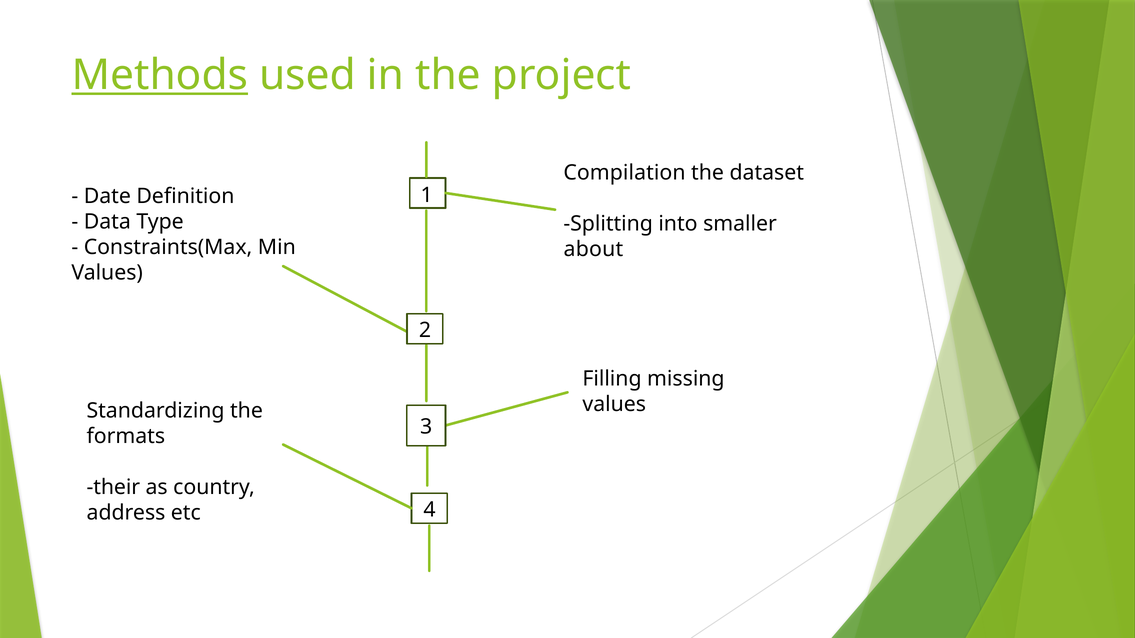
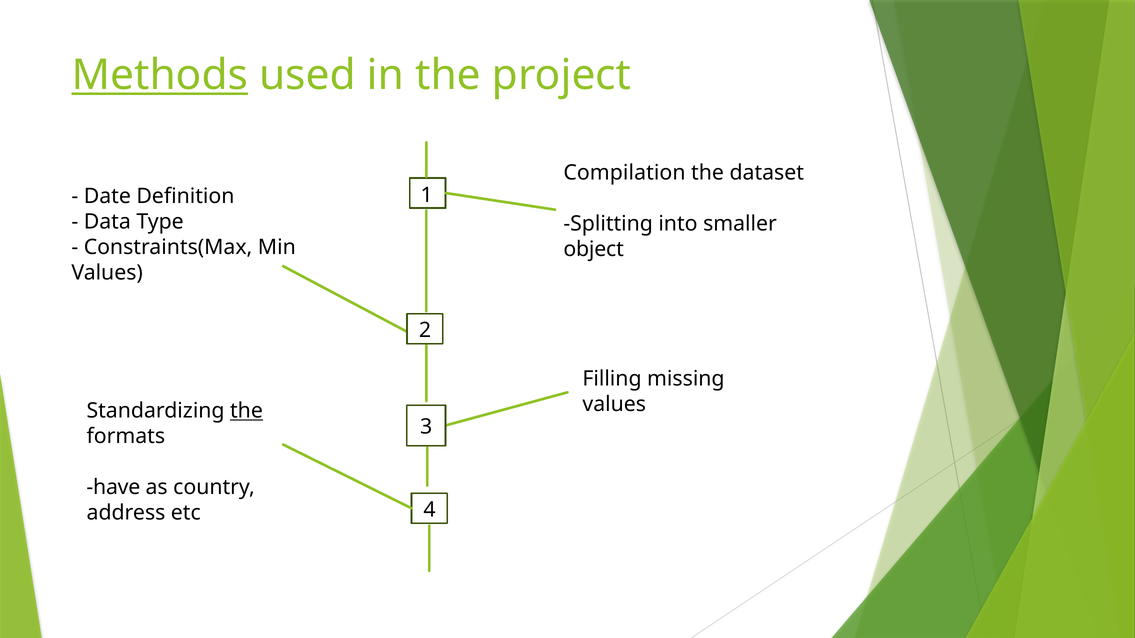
about: about -> object
the at (246, 411) underline: none -> present
their: their -> have
